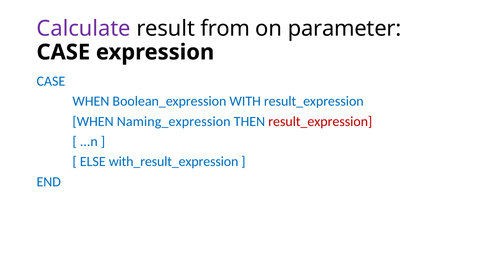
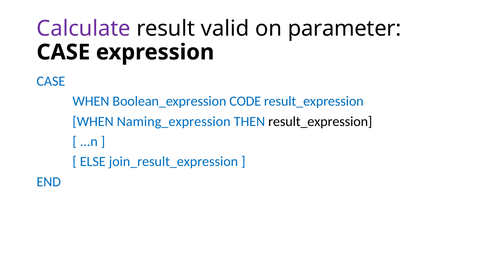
from: from -> valid
WITH: WITH -> CODE
result_expression at (320, 121) colour: red -> black
with_result_expression: with_result_expression -> join_result_expression
